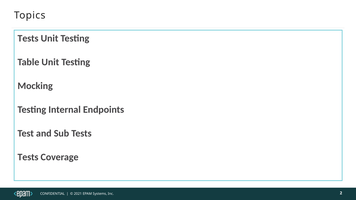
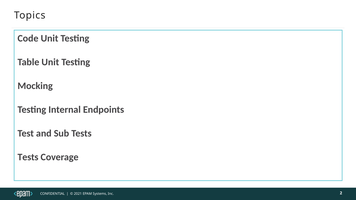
Tests at (28, 39): Tests -> Code
